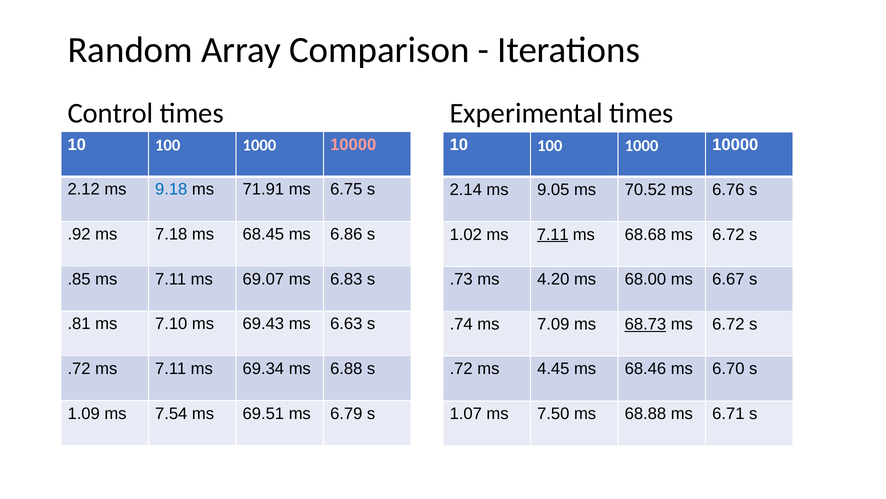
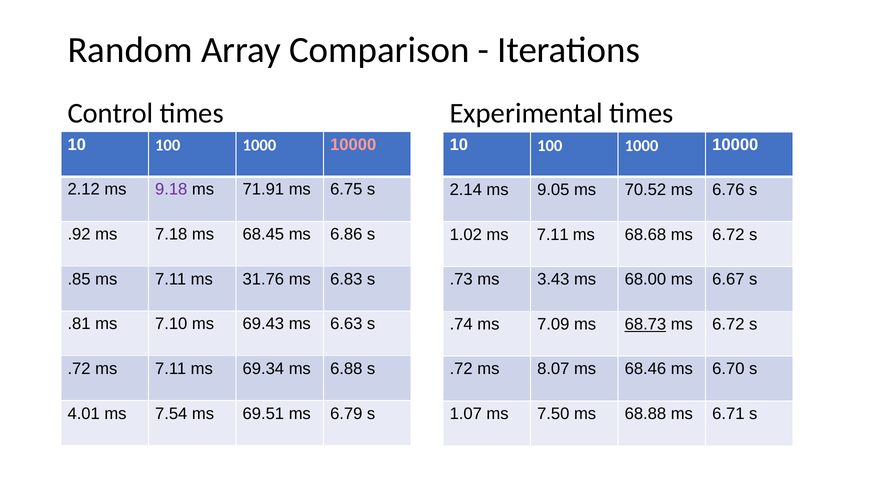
9.18 colour: blue -> purple
7.11 at (553, 234) underline: present -> none
69.07: 69.07 -> 31.76
4.20: 4.20 -> 3.43
4.45: 4.45 -> 8.07
1.09: 1.09 -> 4.01
